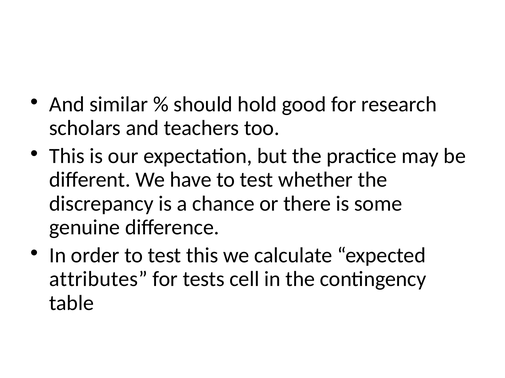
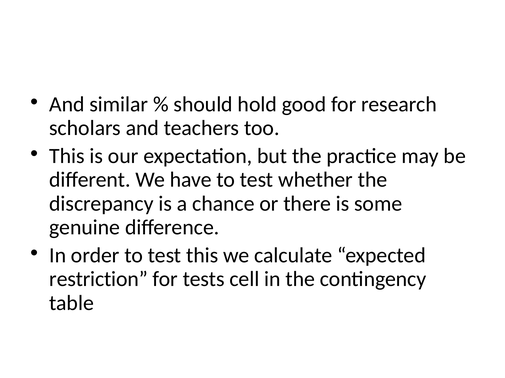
attributes: attributes -> restriction
